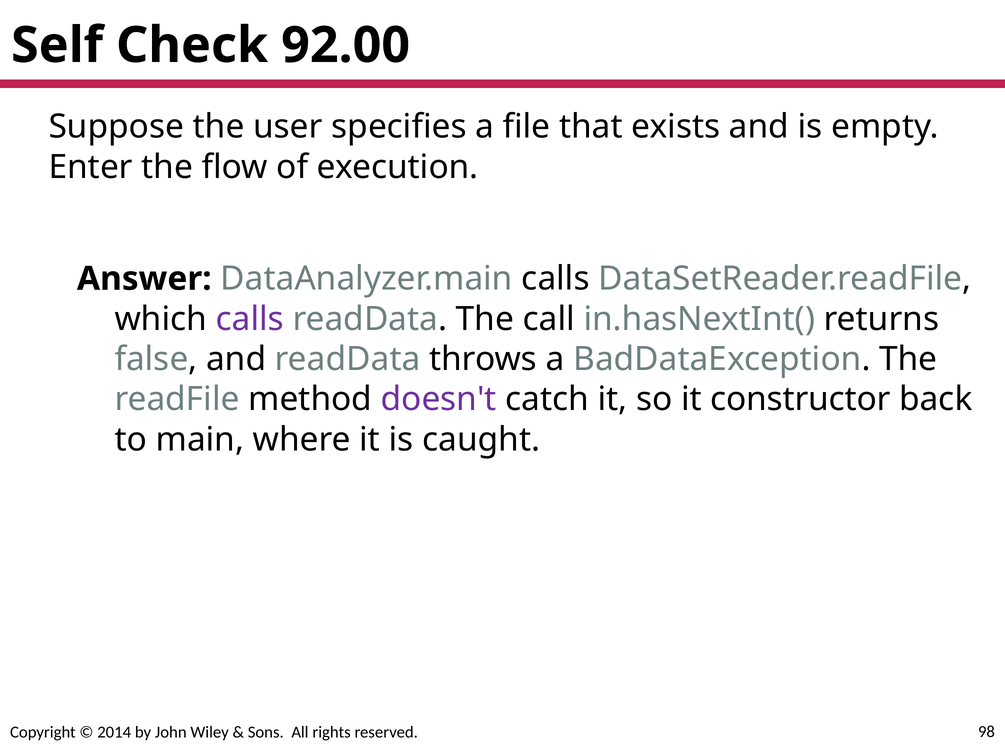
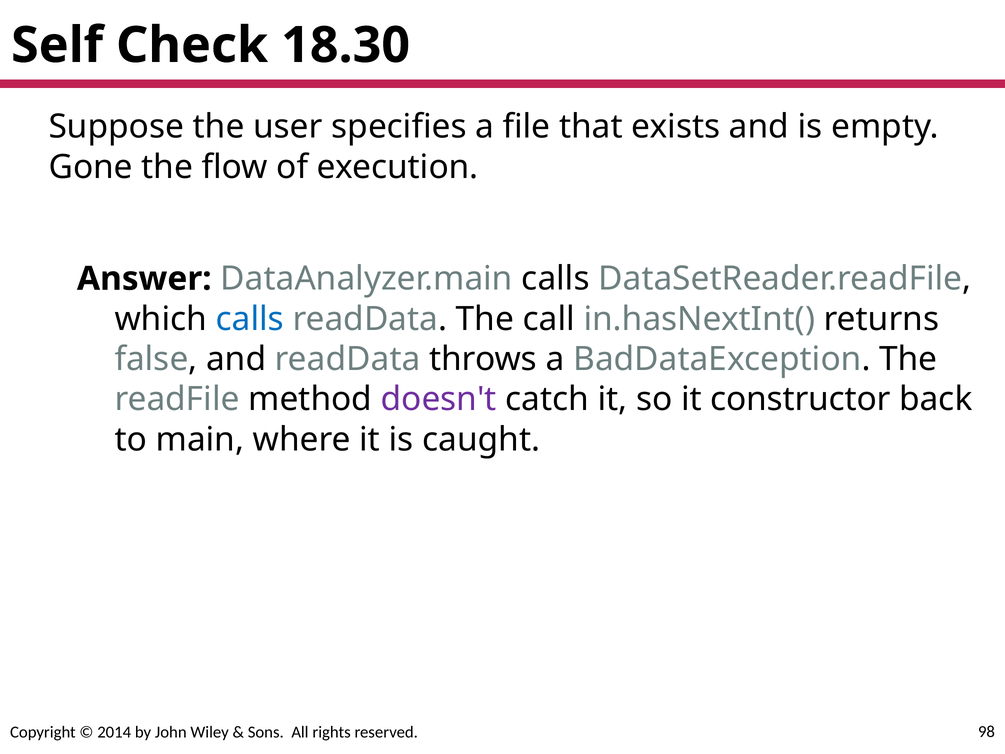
92.00: 92.00 -> 18.30
Enter: Enter -> Gone
calls at (250, 319) colour: purple -> blue
